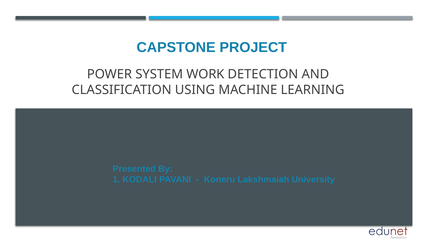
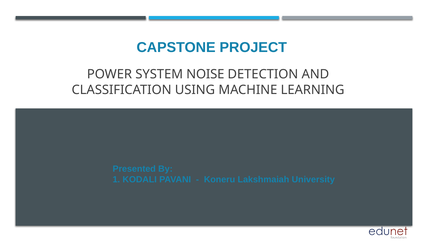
WORK: WORK -> NOISE
